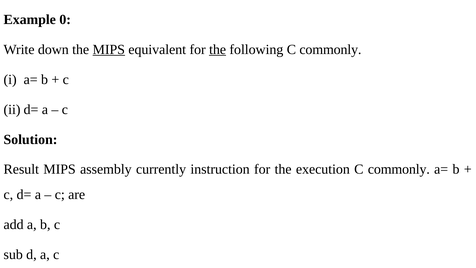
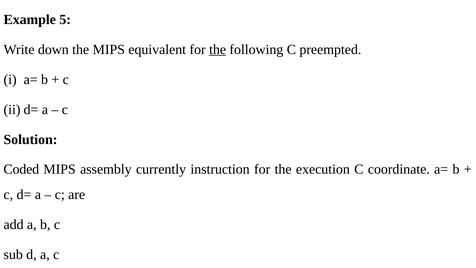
0: 0 -> 5
MIPS at (109, 49) underline: present -> none
following C commonly: commonly -> preempted
Result: Result -> Coded
commonly at (399, 169): commonly -> coordinate
